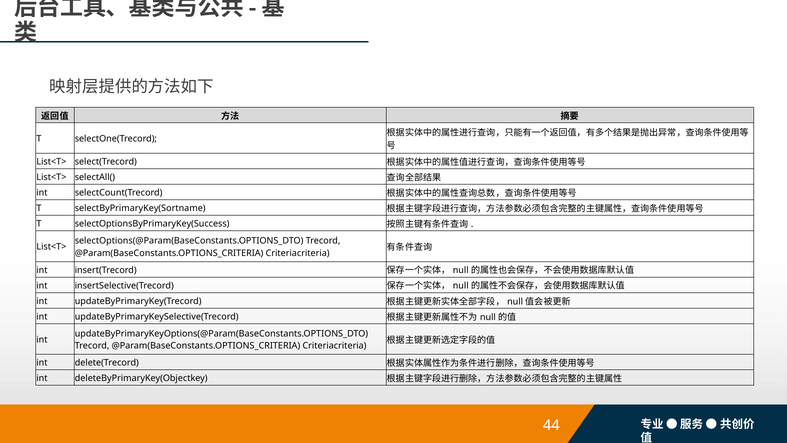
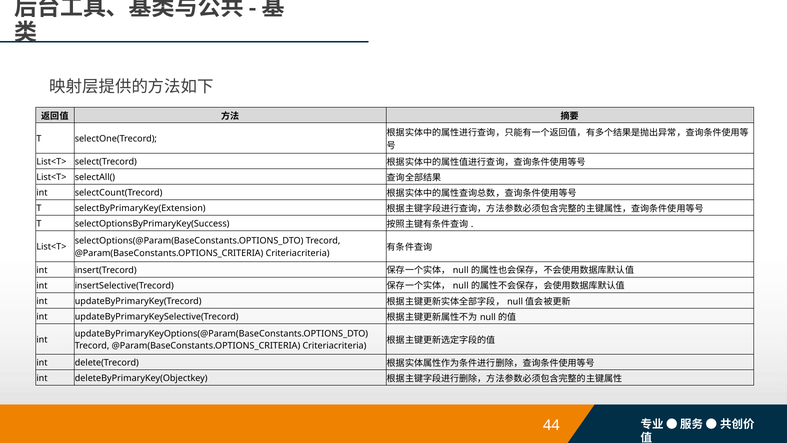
selectByPrimaryKey(Sortname: selectByPrimaryKey(Sortname -> selectByPrimaryKey(Extension
